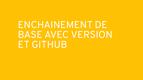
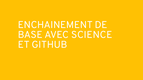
VERSION: VERSION -> SCIENCE
